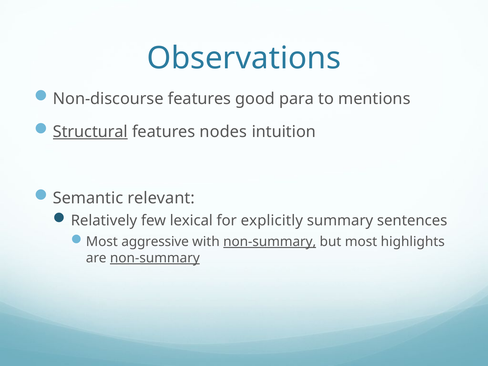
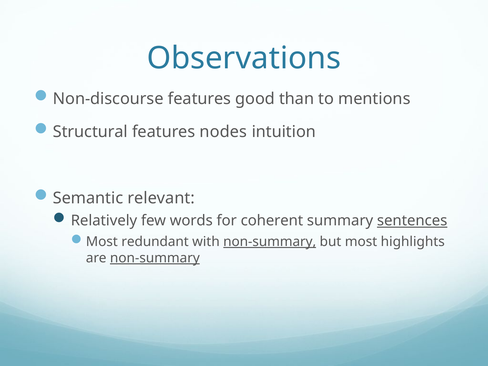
para: para -> than
Structural underline: present -> none
lexical: lexical -> words
explicitly: explicitly -> coherent
sentences underline: none -> present
aggressive: aggressive -> redundant
